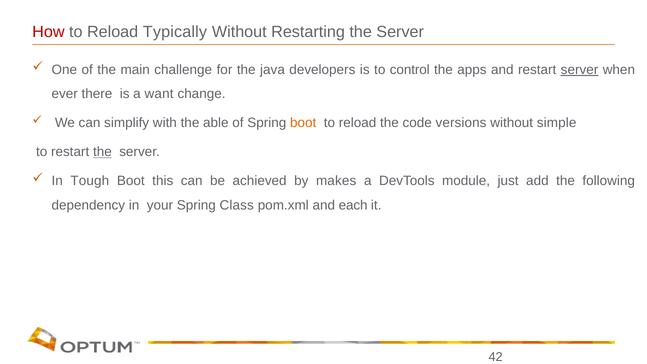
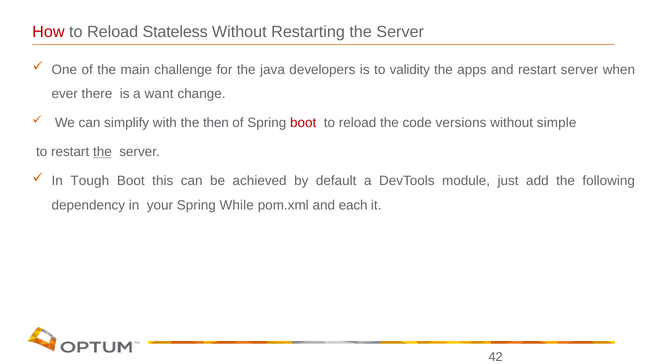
Typically: Typically -> Stateless
control: control -> validity
server at (580, 70) underline: present -> none
able: able -> then
boot at (303, 123) colour: orange -> red
makes: makes -> default
Class: Class -> While
